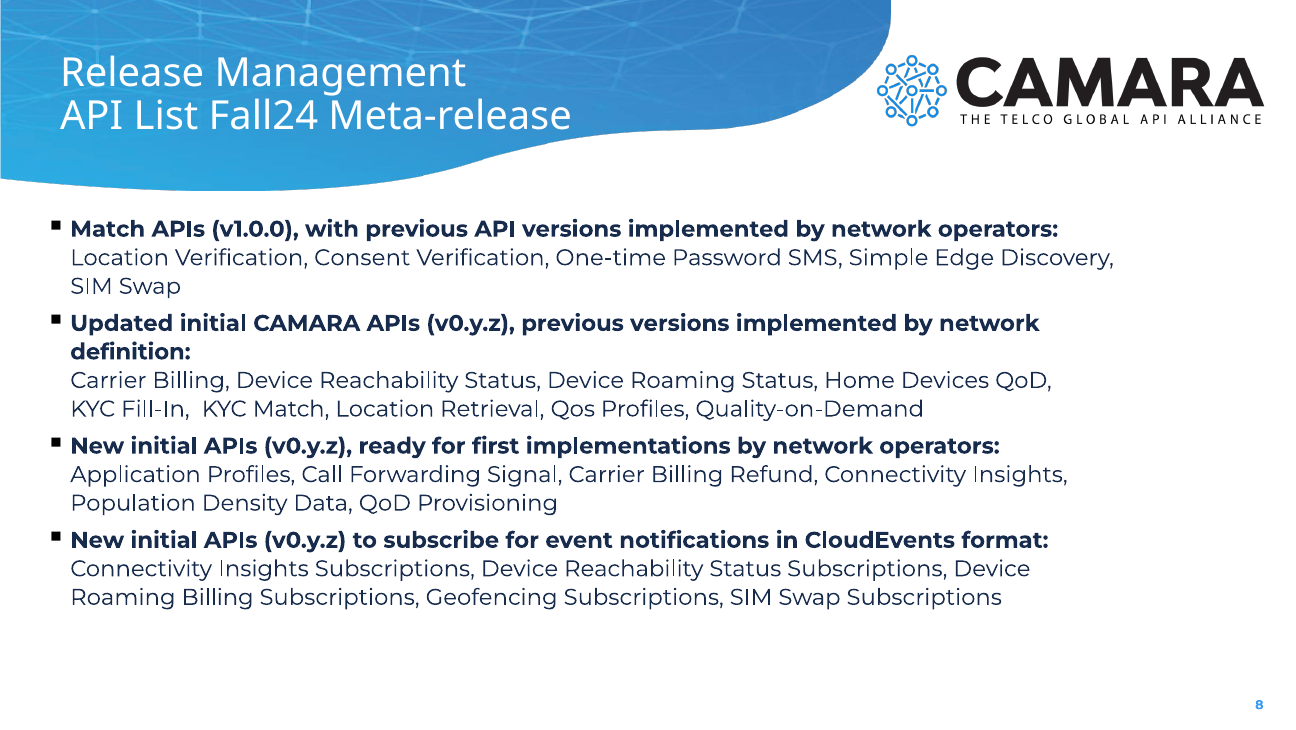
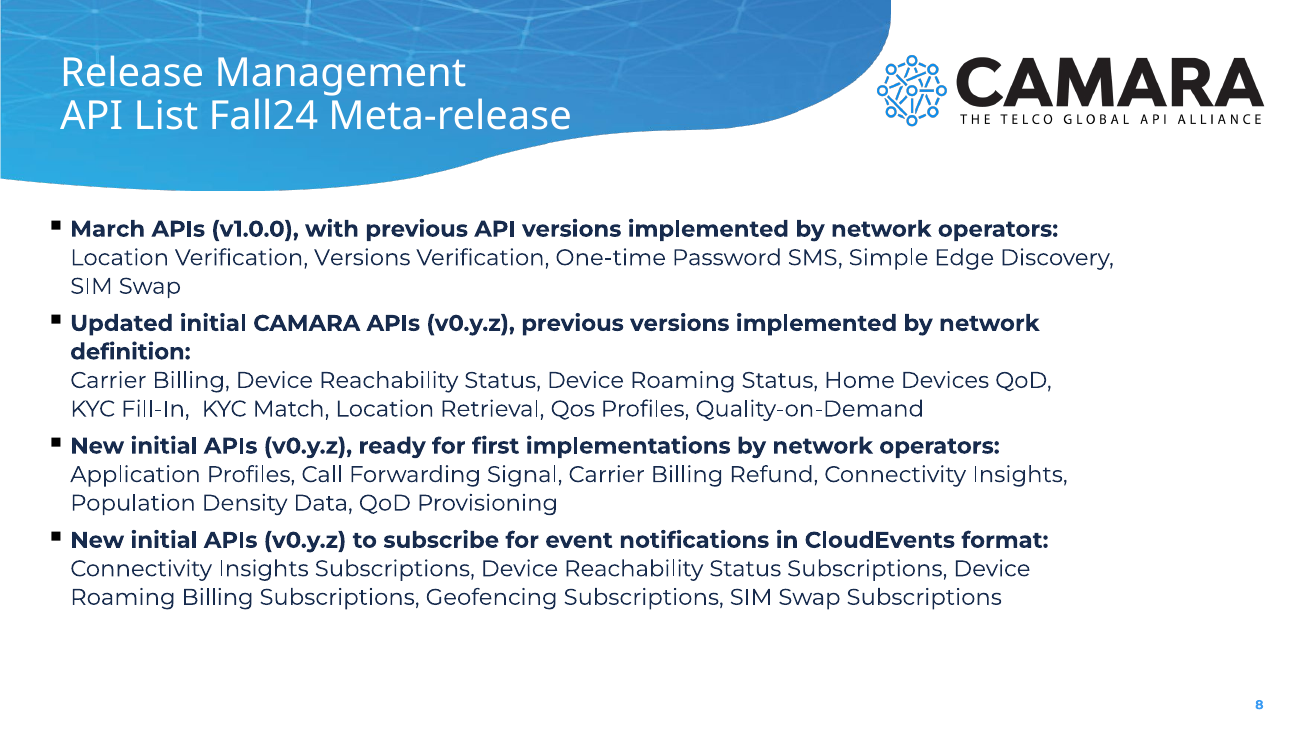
Match at (108, 229): Match -> March
Verification Consent: Consent -> Versions
